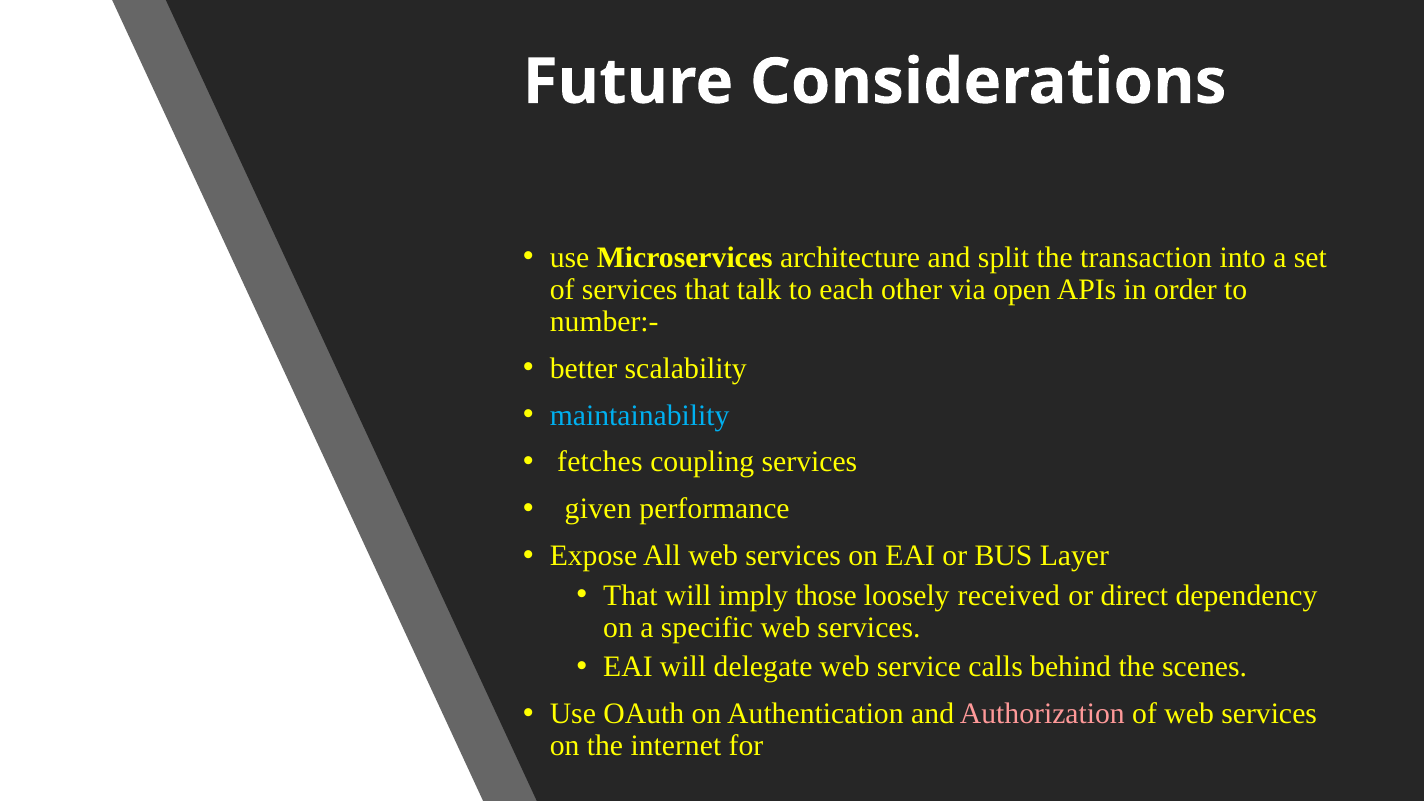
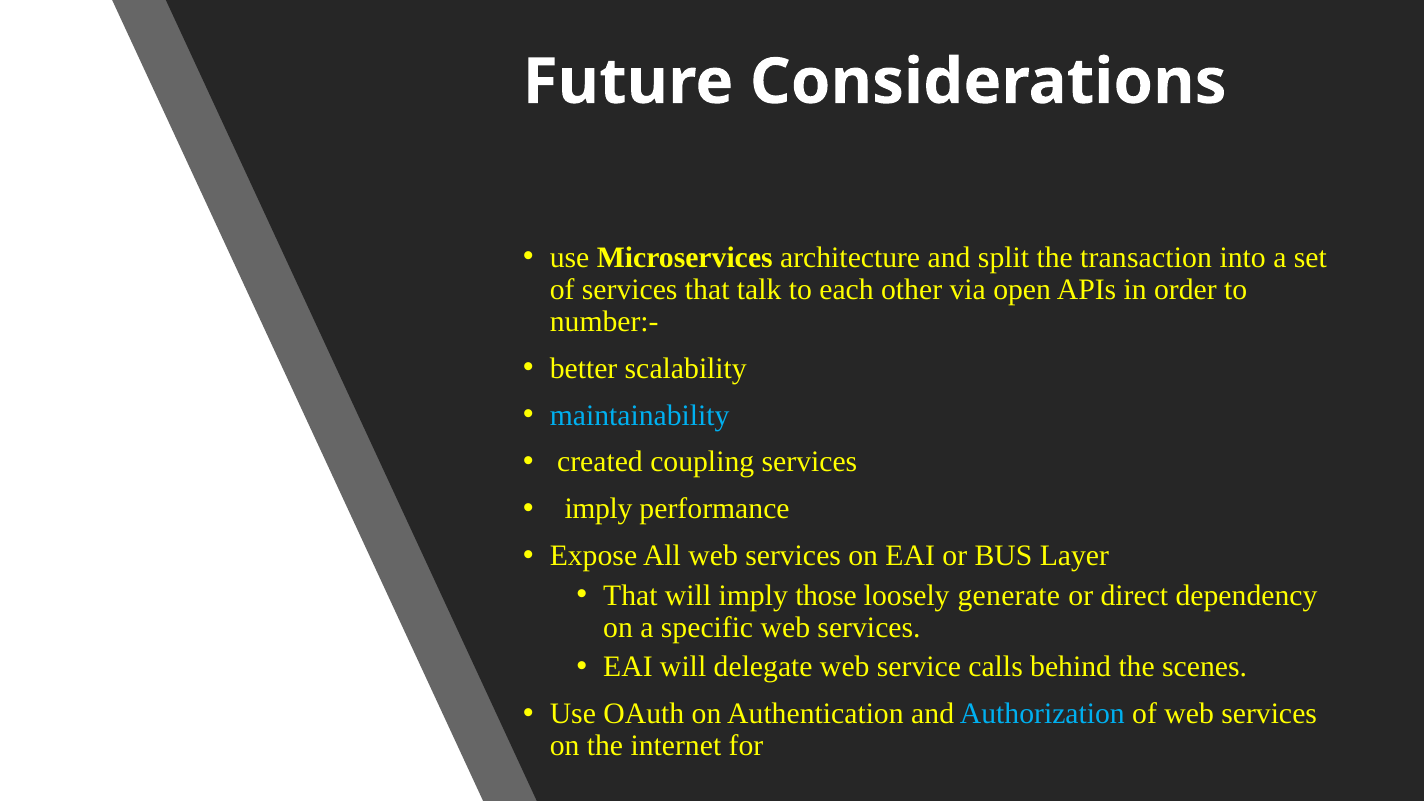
fetches: fetches -> created
given at (598, 509): given -> imply
received: received -> generate
Authorization colour: pink -> light blue
